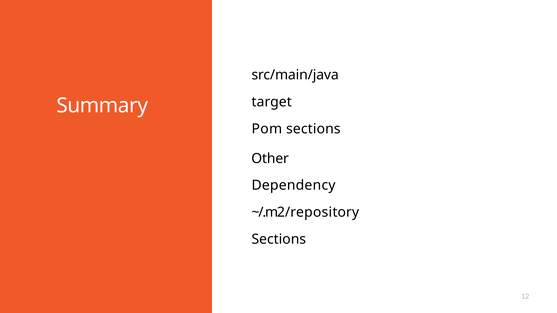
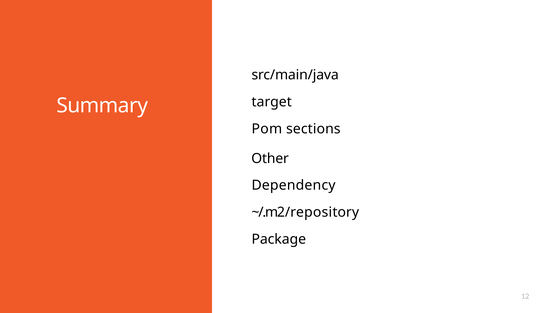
Sections at (279, 240): Sections -> Package
